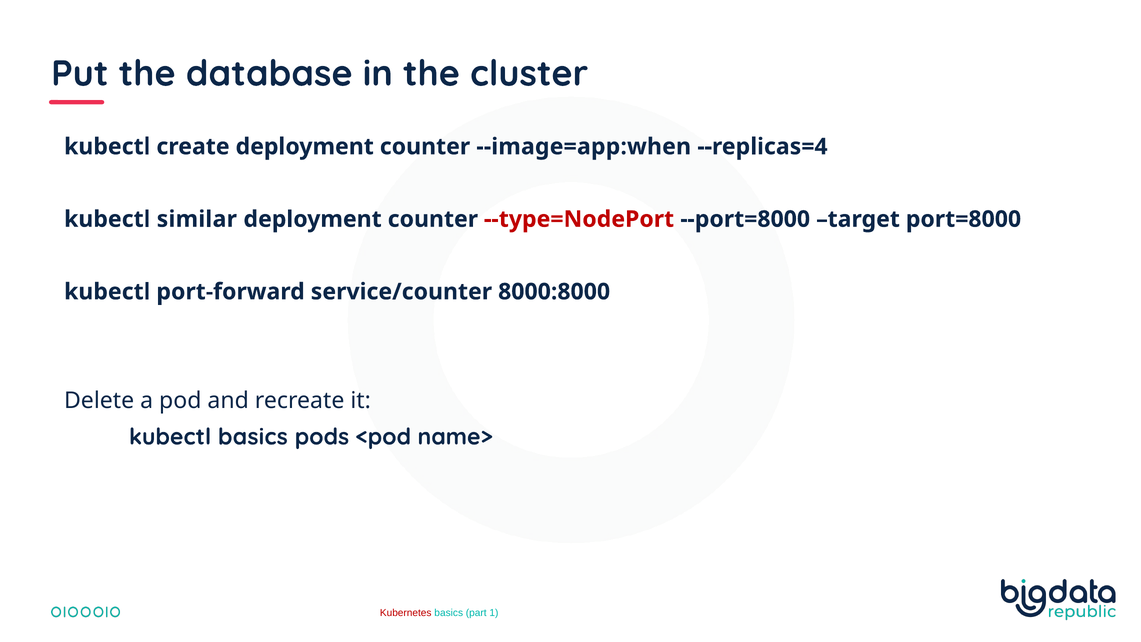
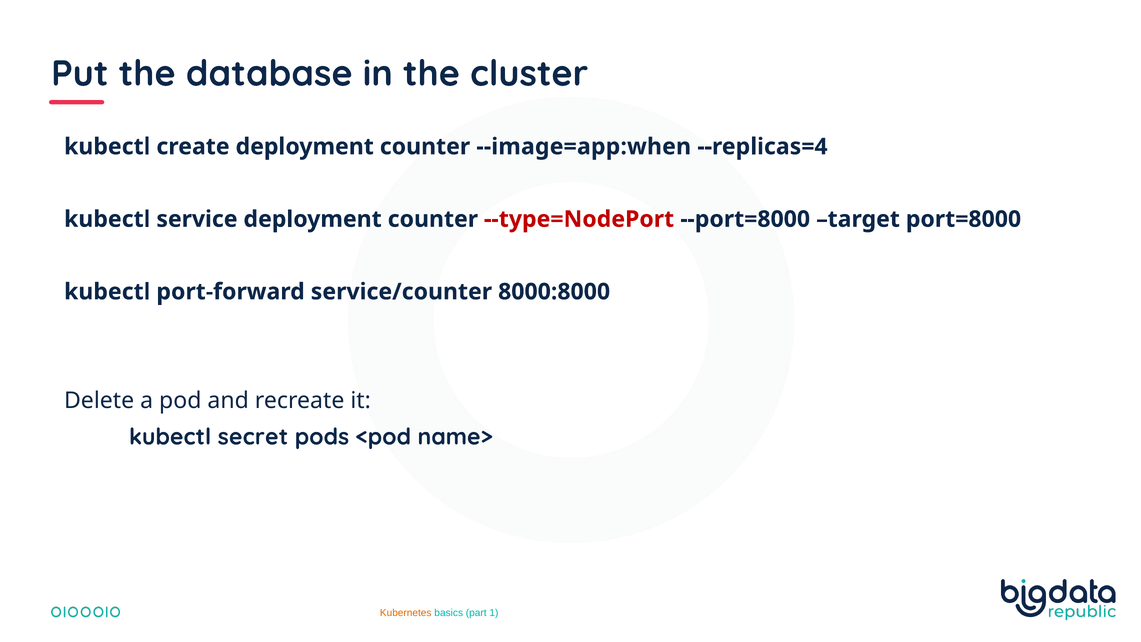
similar: similar -> service
kubectl basics: basics -> secret
Kubernetes colour: red -> orange
